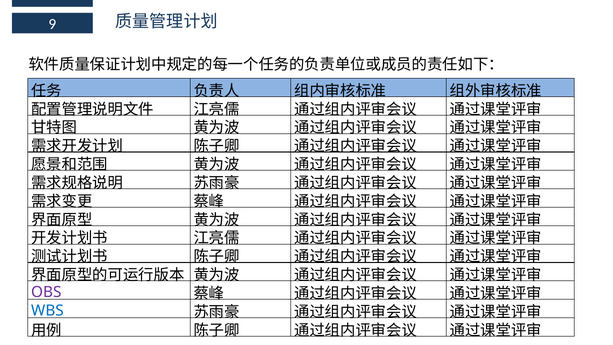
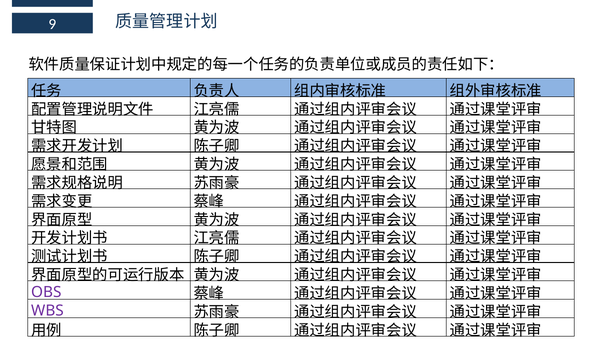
WBS colour: blue -> purple
